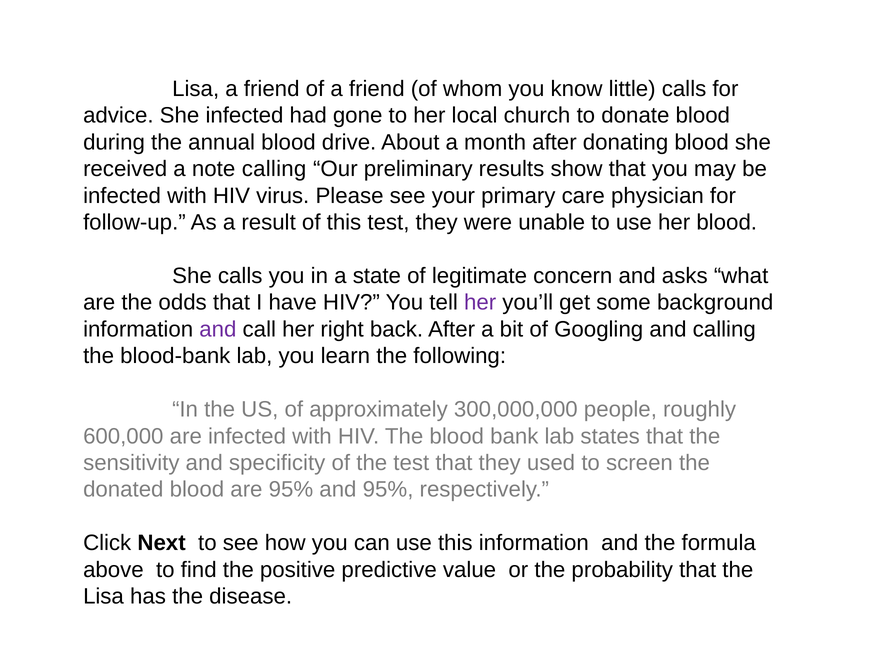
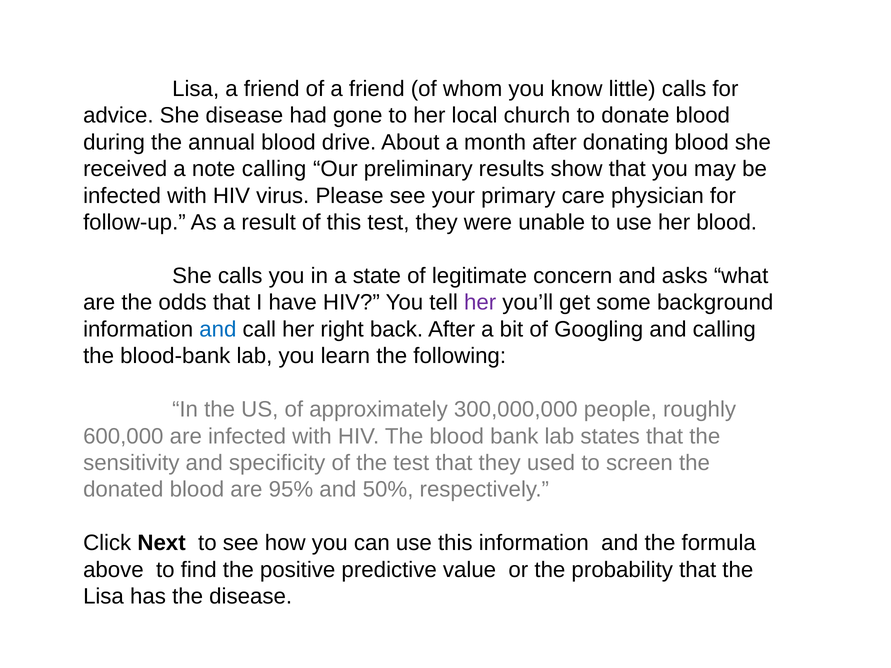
She infected: infected -> disease
and at (218, 329) colour: purple -> blue
and 95%: 95% -> 50%
